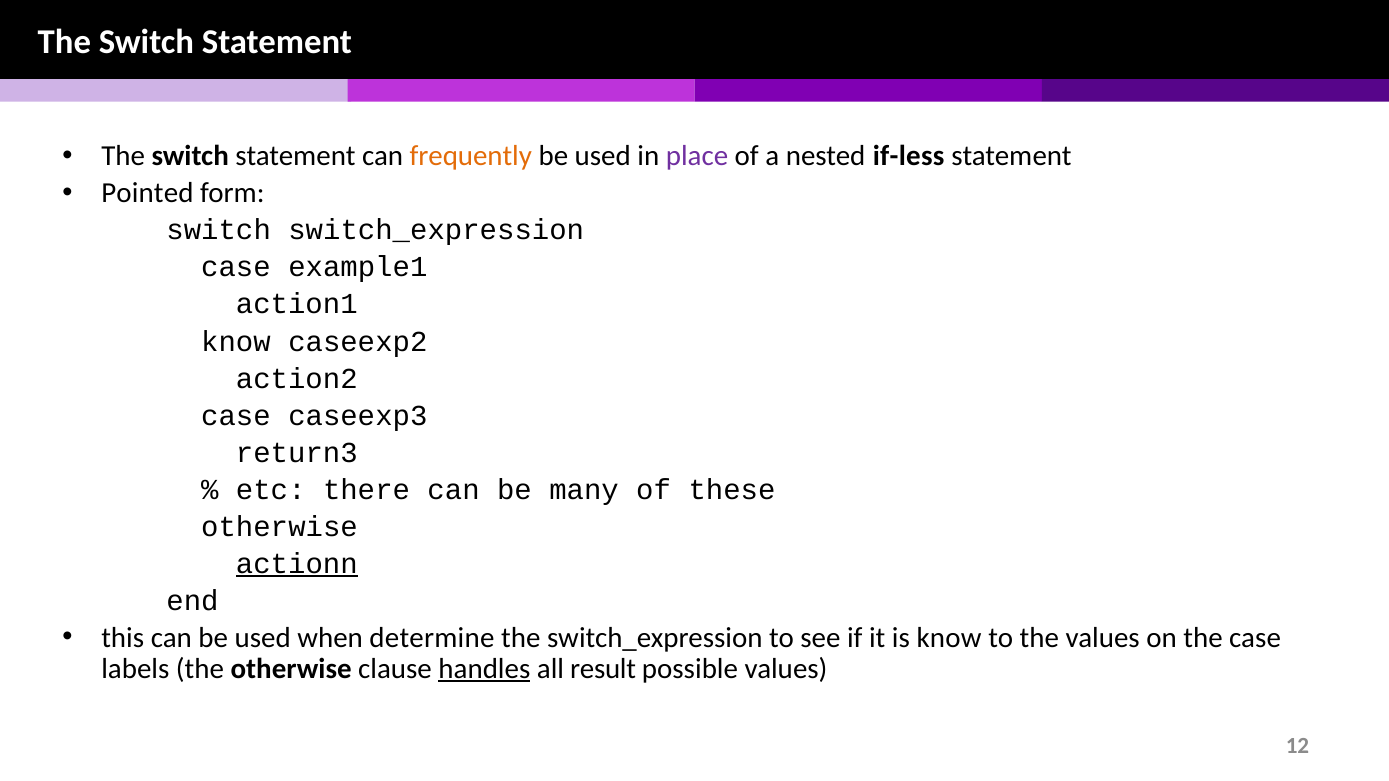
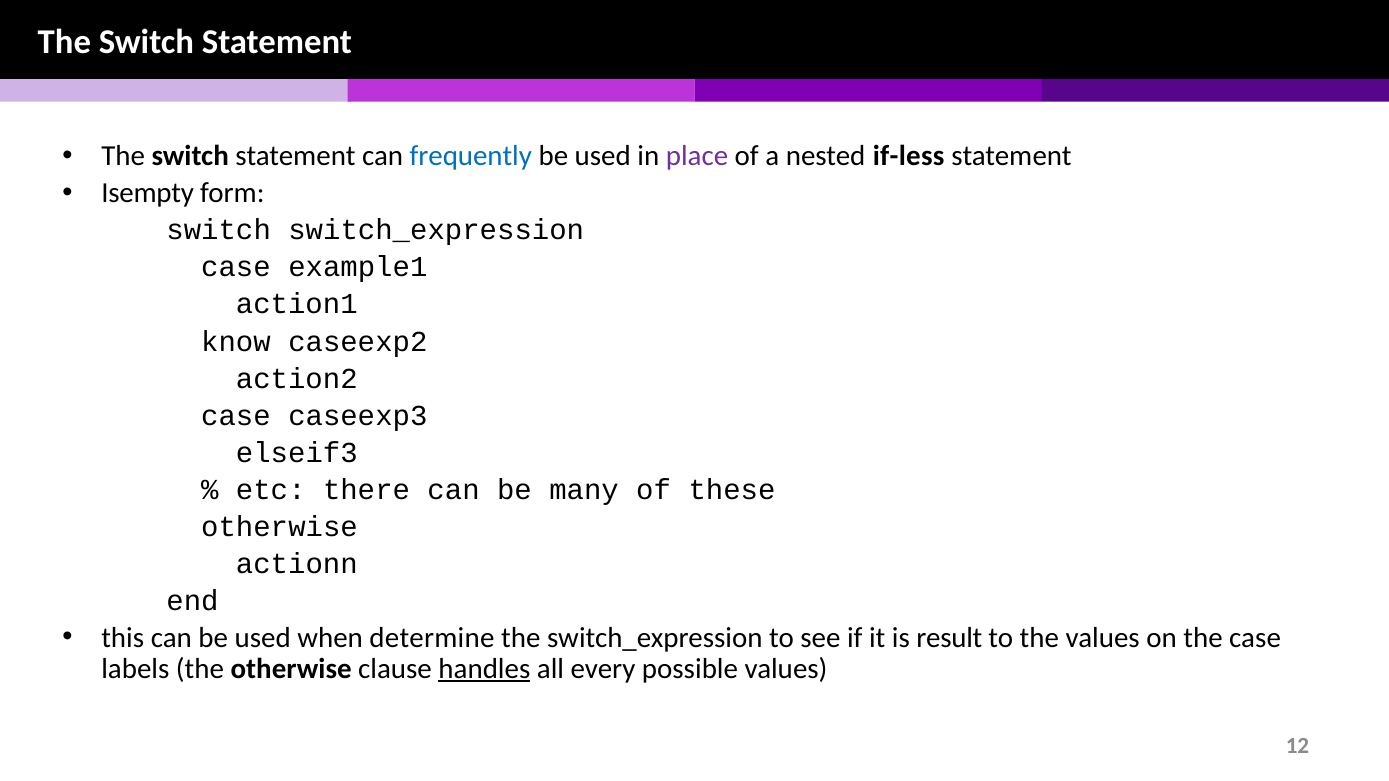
frequently colour: orange -> blue
Pointed: Pointed -> Isempty
return3: return3 -> elseif3
actionn underline: present -> none
is know: know -> result
result: result -> every
